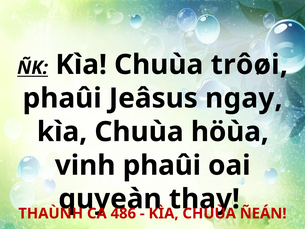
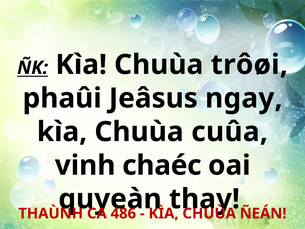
höùa: höùa -> cuûa
vinh phaûi: phaûi -> chaéc
